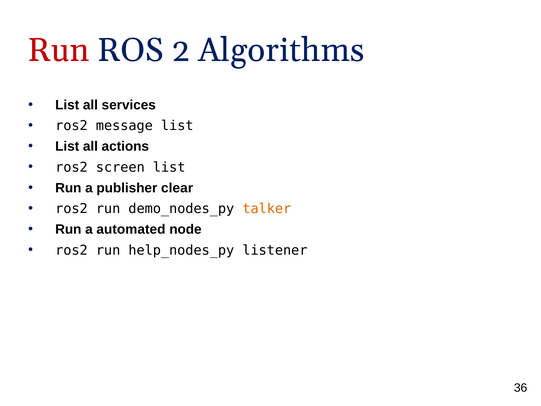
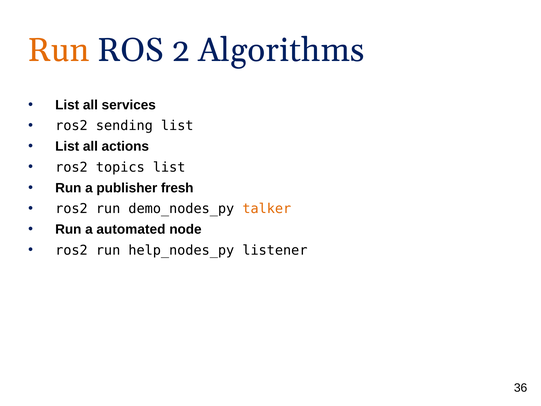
Run at (59, 50) colour: red -> orange
message: message -> sending
screen: screen -> topics
clear: clear -> fresh
